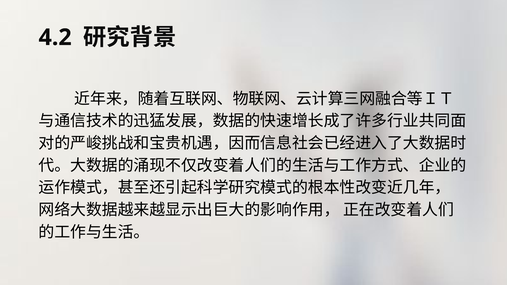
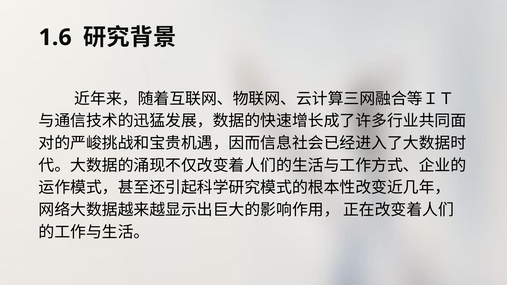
4.2: 4.2 -> 1.6
